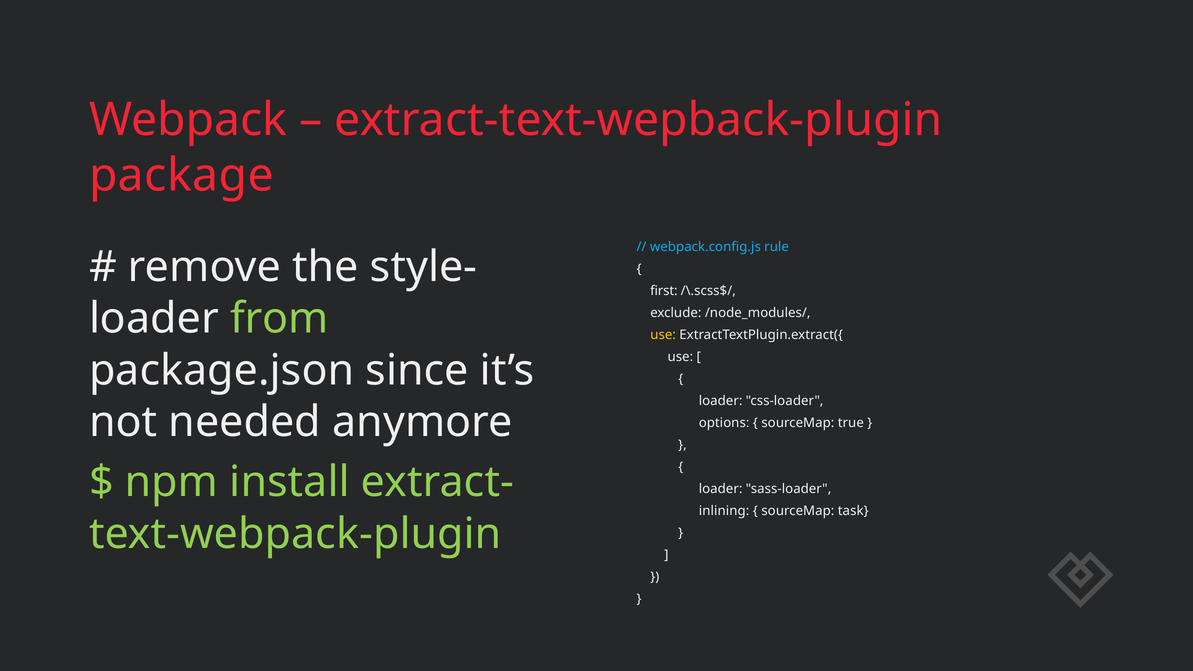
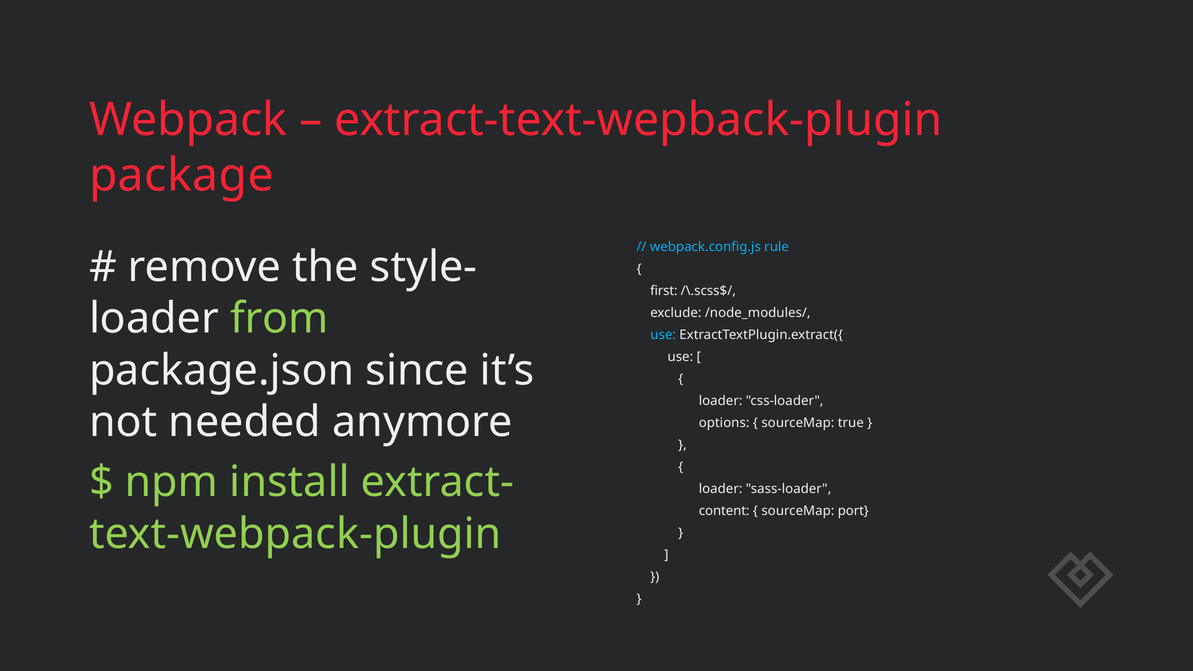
use at (663, 335) colour: yellow -> light blue
inlining: inlining -> content
task: task -> port
